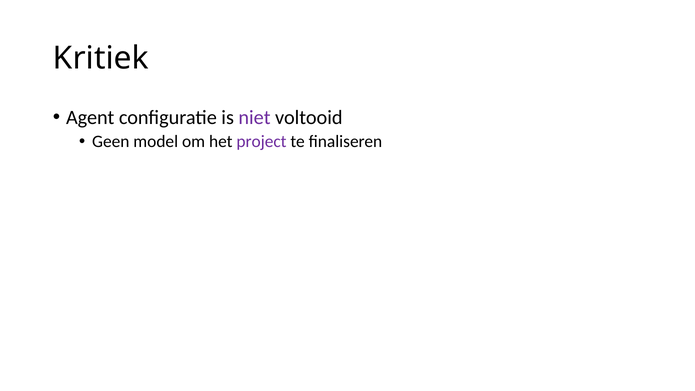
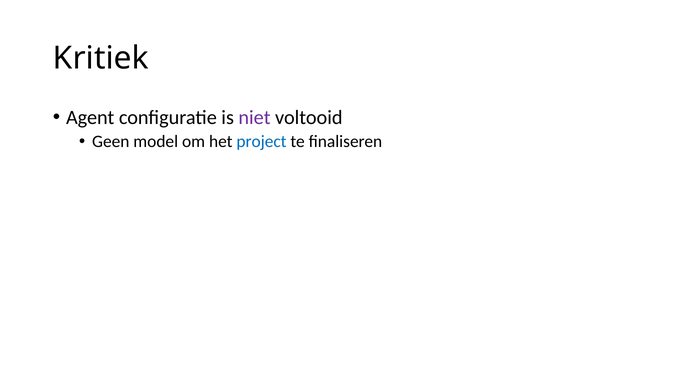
project colour: purple -> blue
